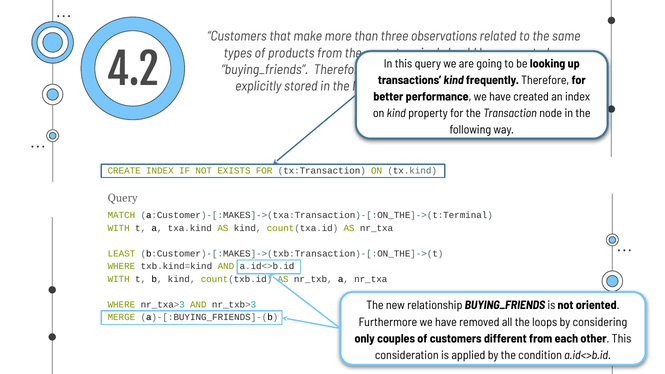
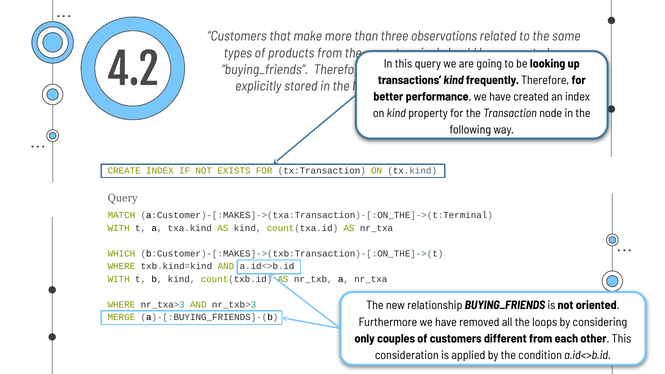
LEAST: LEAST -> WHICH
